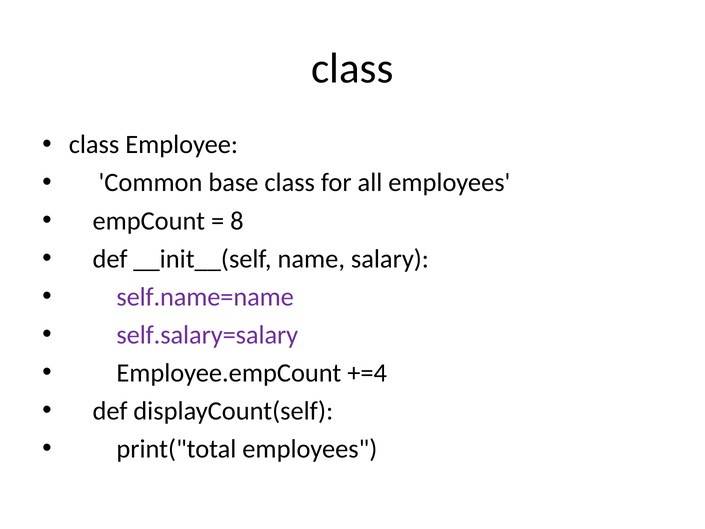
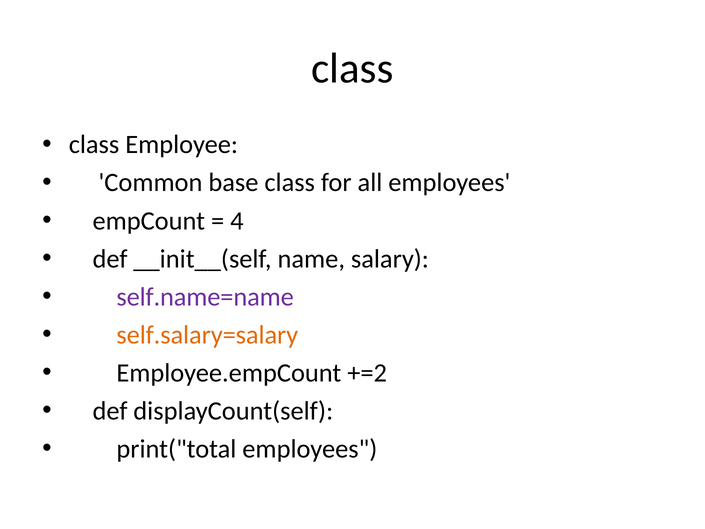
8: 8 -> 4
self.salary=salary colour: purple -> orange
+=4: +=4 -> +=2
